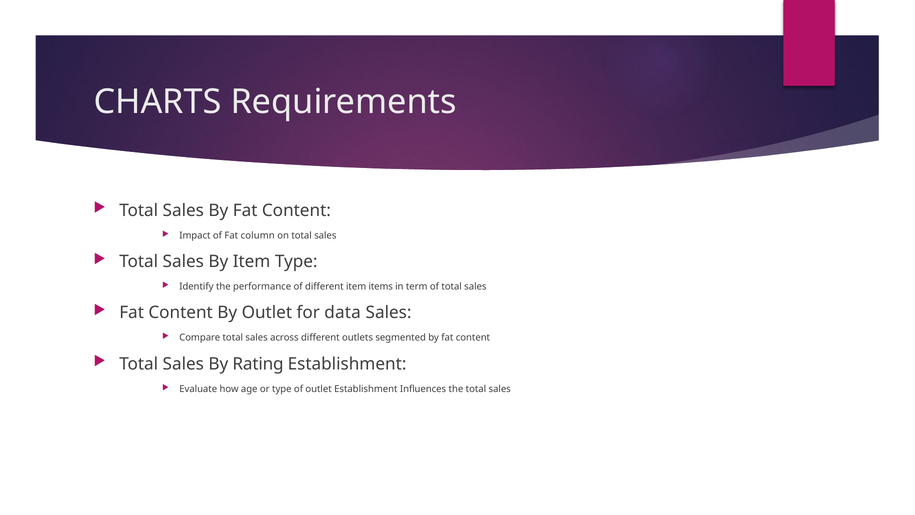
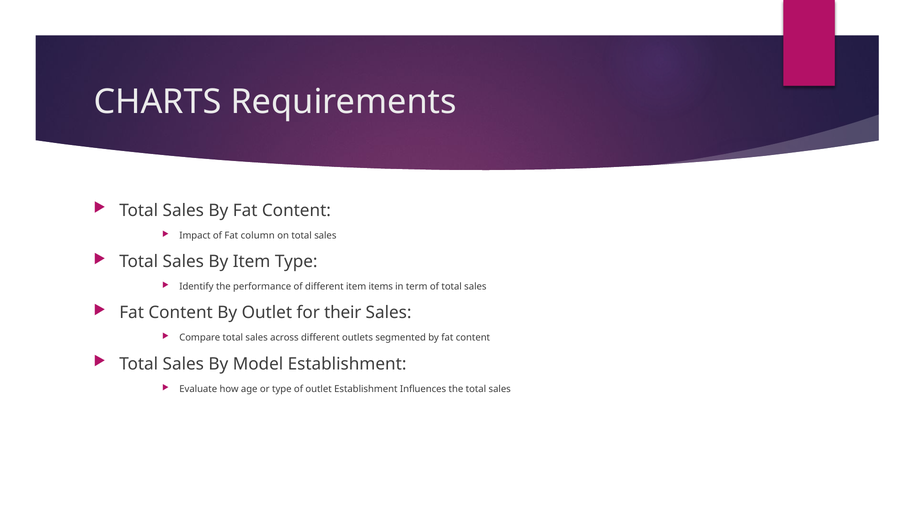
data: data -> their
Rating: Rating -> Model
